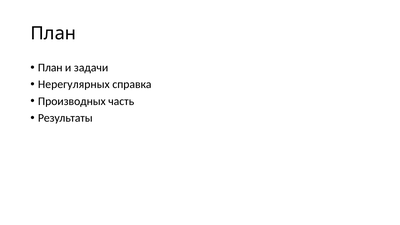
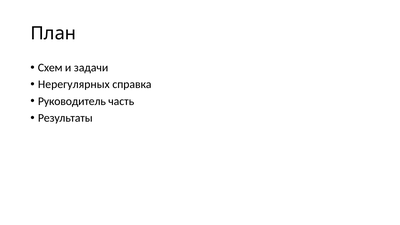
План at (50, 68): План -> Схем
Производных: Производных -> Руководитель
